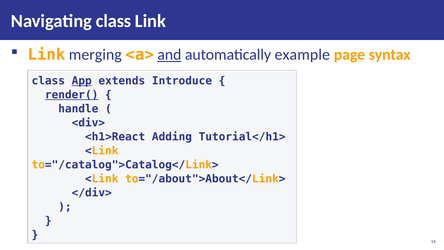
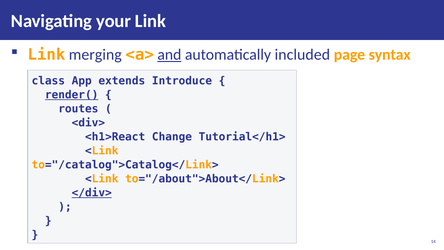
Navigating class: class -> your
example: example -> included
App underline: present -> none
handle: handle -> routes
Adding: Adding -> Change
</div> underline: none -> present
